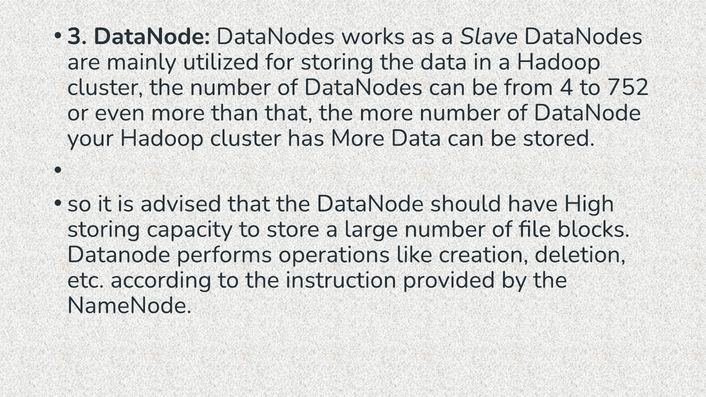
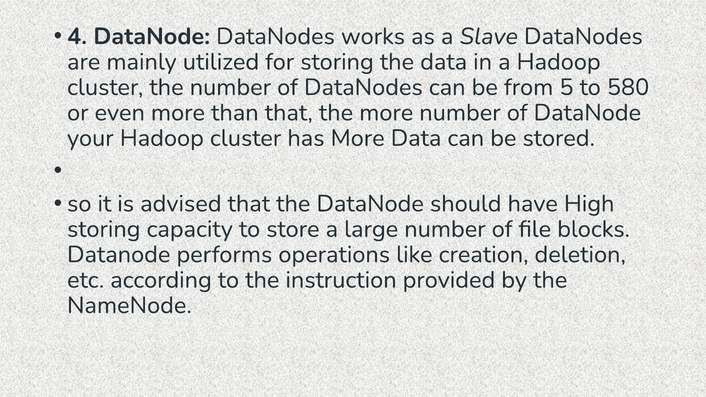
3: 3 -> 4
4: 4 -> 5
752: 752 -> 580
